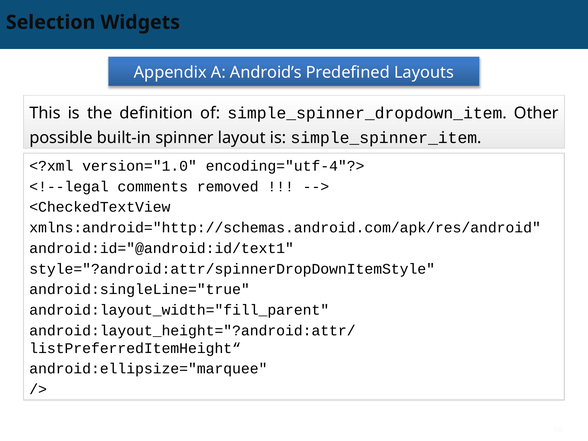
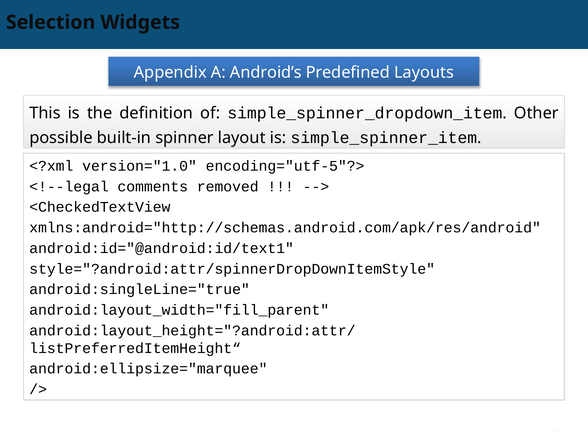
encoding="utf-4"?>: encoding="utf-4"?> -> encoding="utf-5"?>
